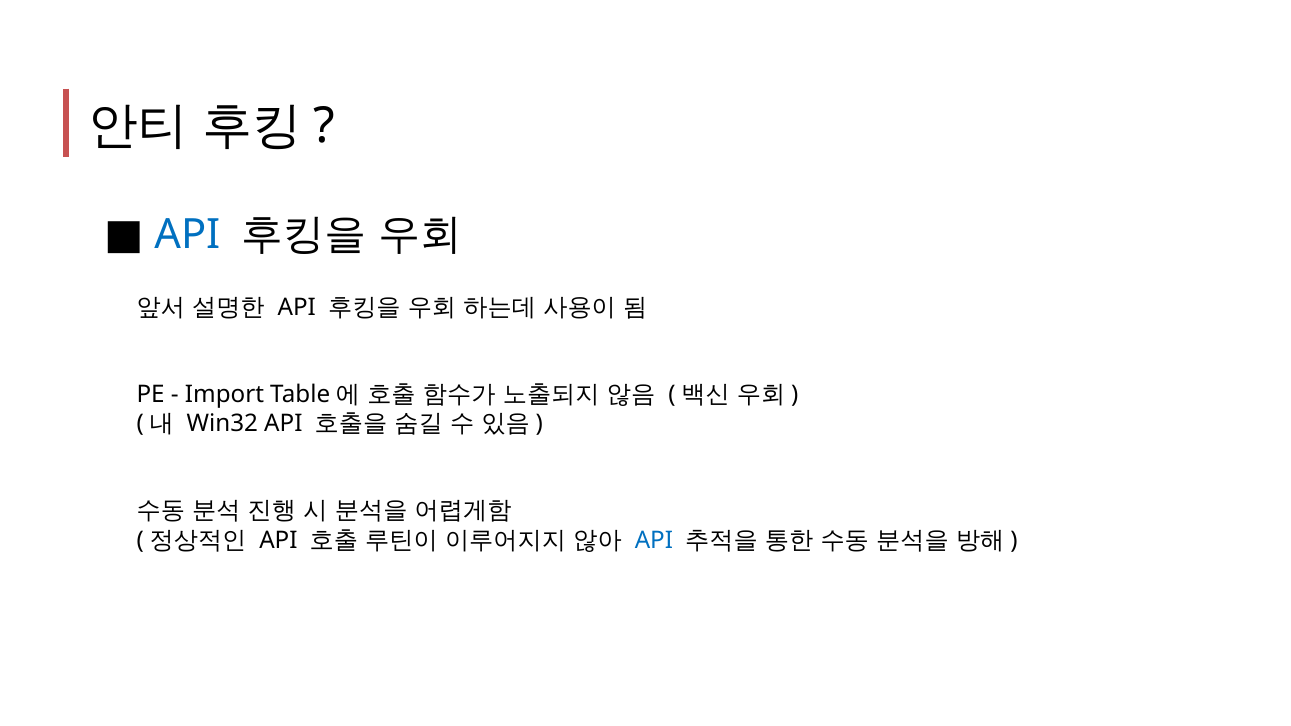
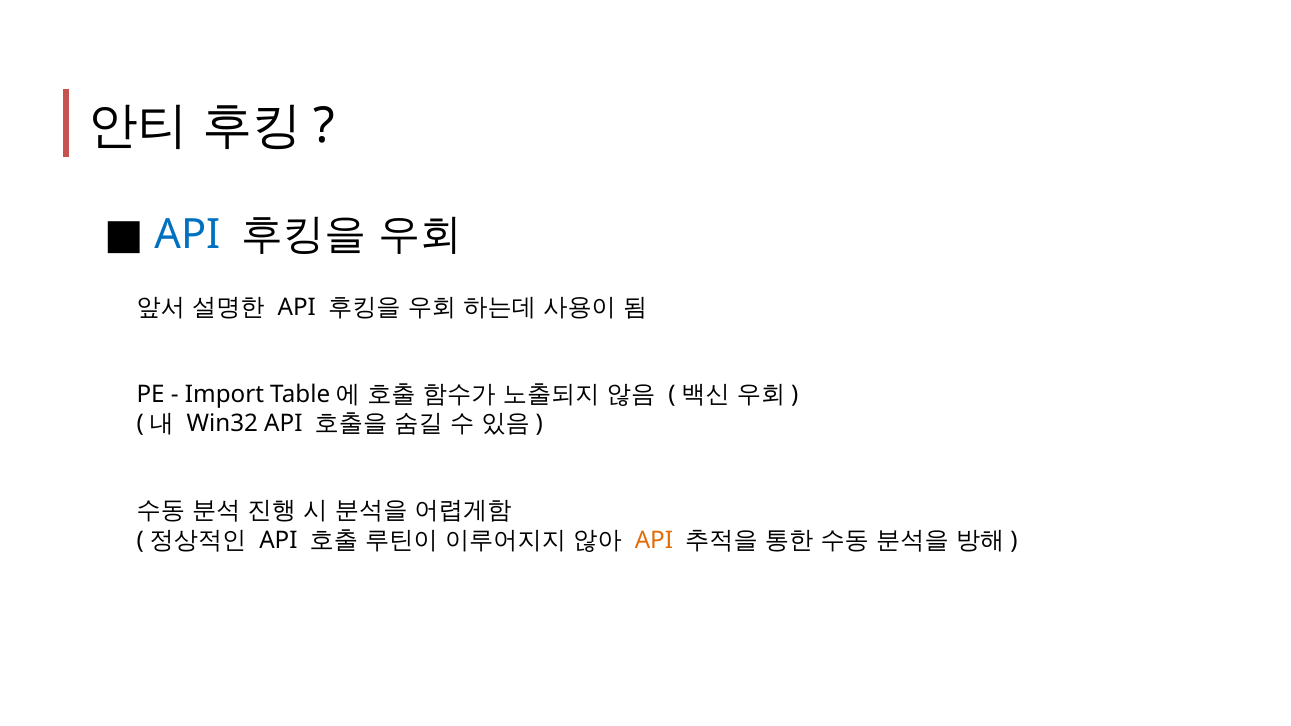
API at (654, 540) colour: blue -> orange
